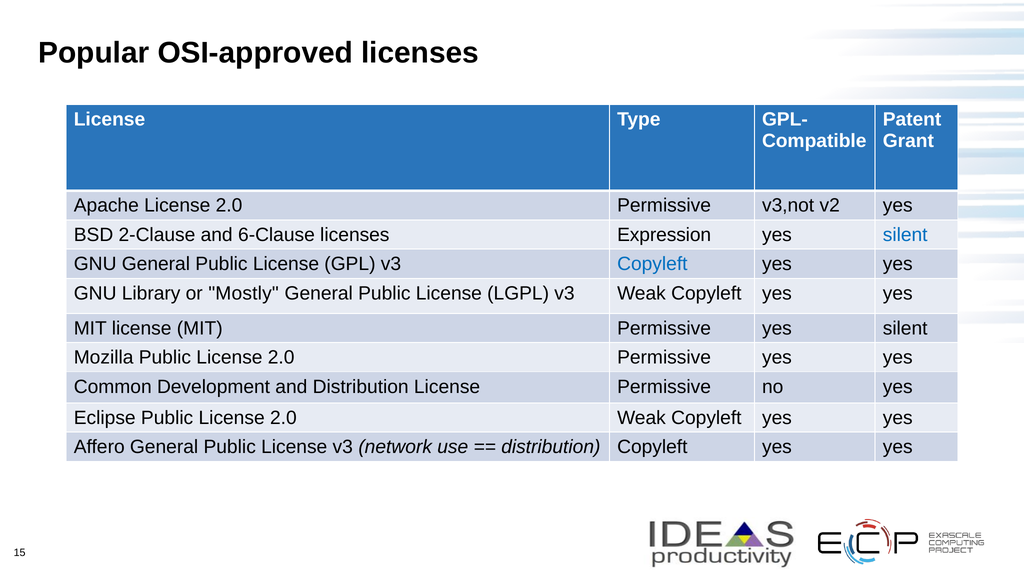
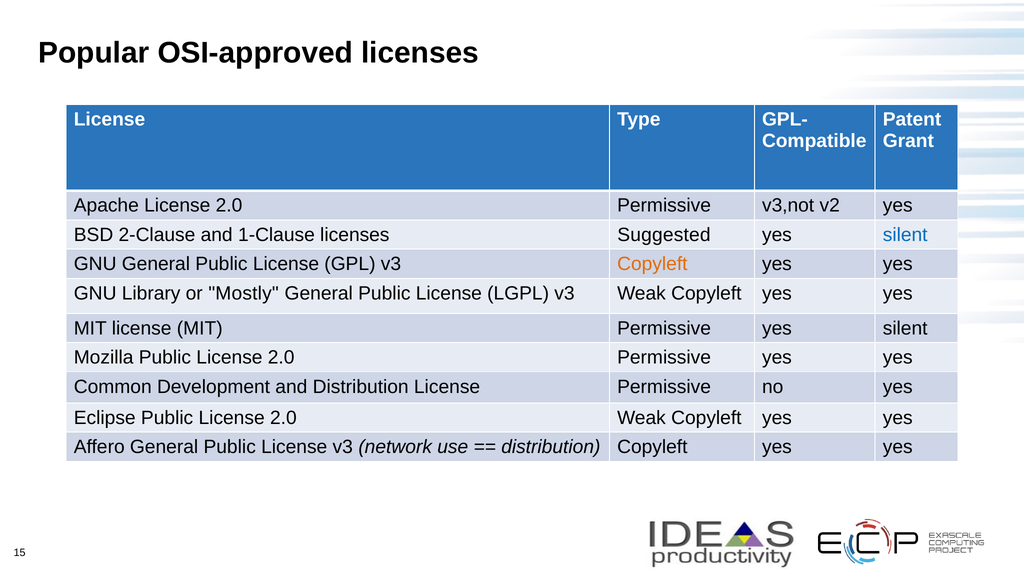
6-Clause: 6-Clause -> 1-Clause
Expression: Expression -> Suggested
Copyleft at (652, 264) colour: blue -> orange
